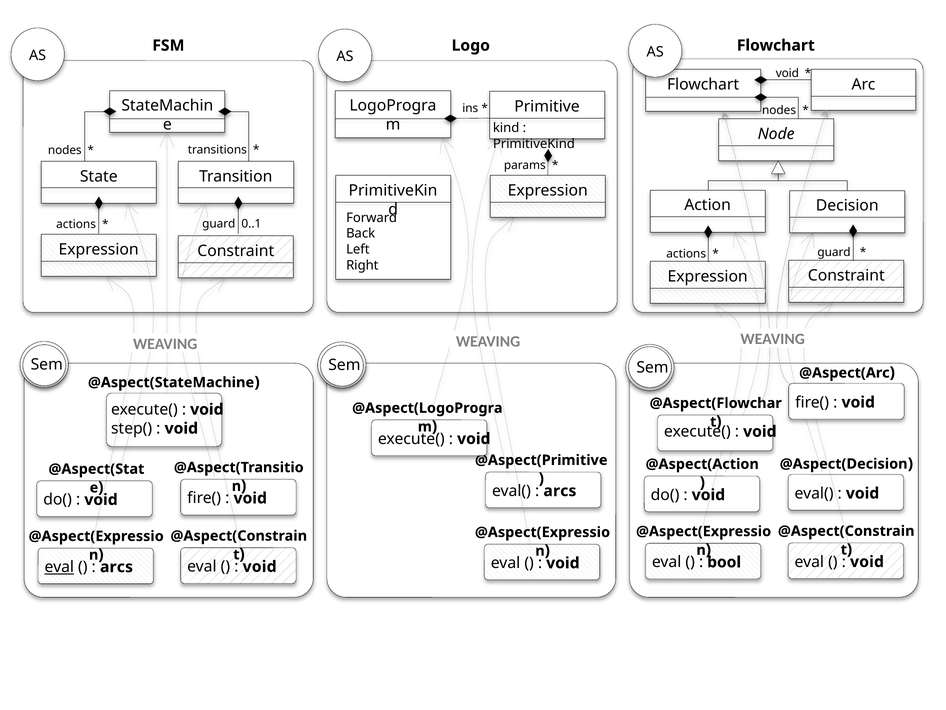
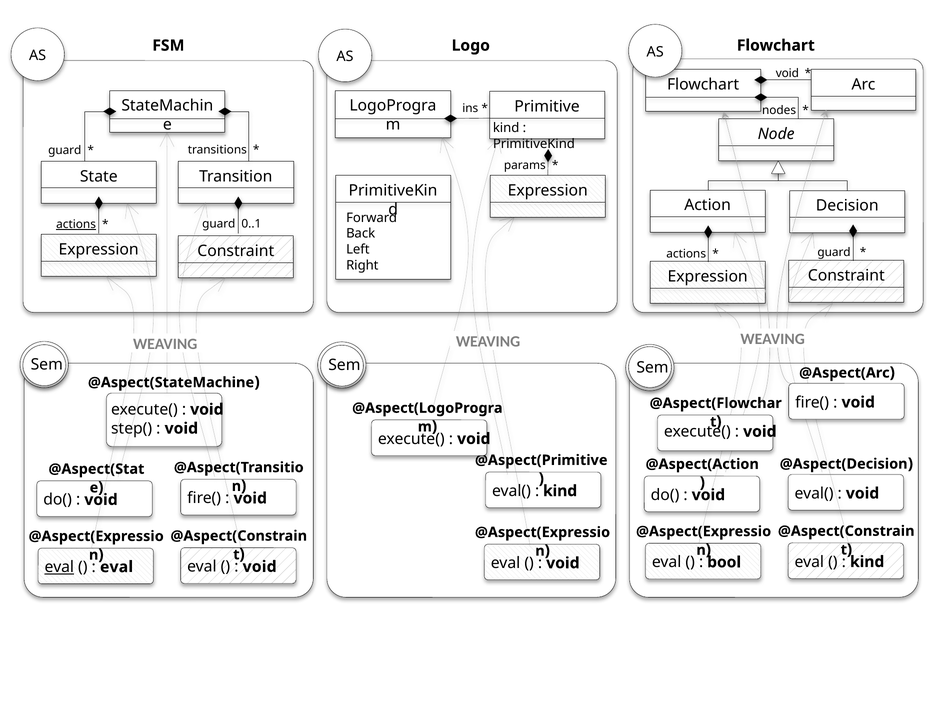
nodes at (65, 150): nodes -> guard
actions at (76, 224) underline: none -> present
arcs at (560, 491): arcs -> kind
void at (867, 561): void -> kind
arcs at (116, 567): arcs -> eval
